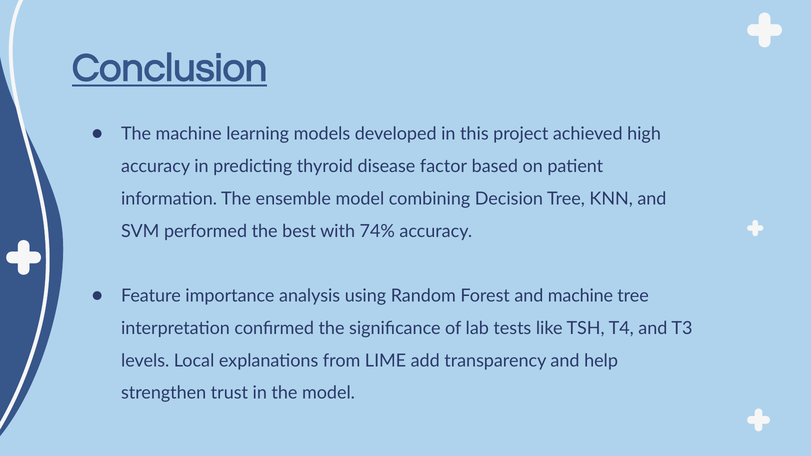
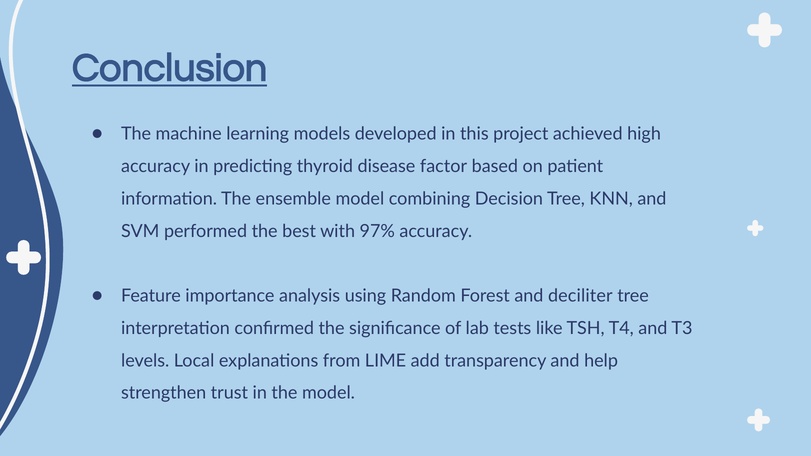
74%: 74% -> 97%
and machine: machine -> deciliter
